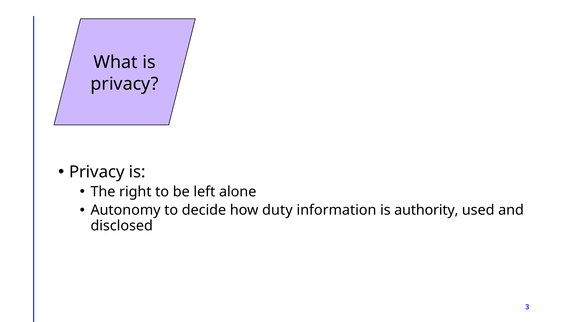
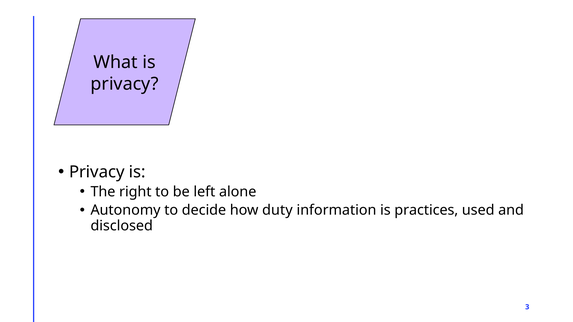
authority: authority -> practices
